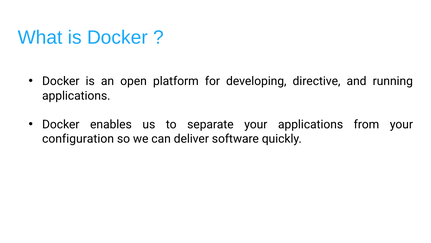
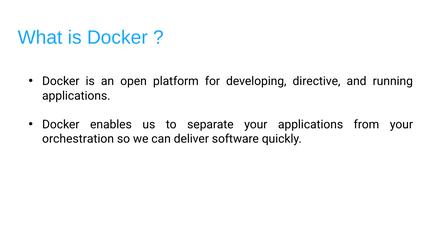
configuration: configuration -> orchestration
